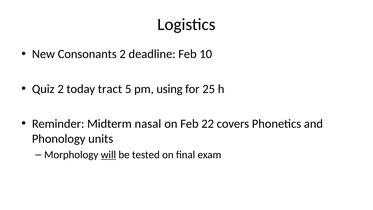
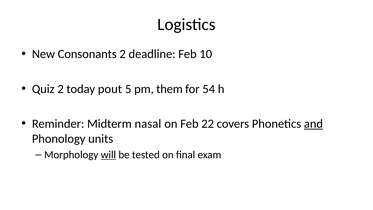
tract: tract -> pout
using: using -> them
25: 25 -> 54
and underline: none -> present
